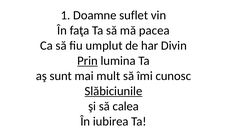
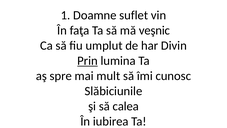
pacea: pacea -> veşnic
sunt: sunt -> spre
Slăbiciunile underline: present -> none
